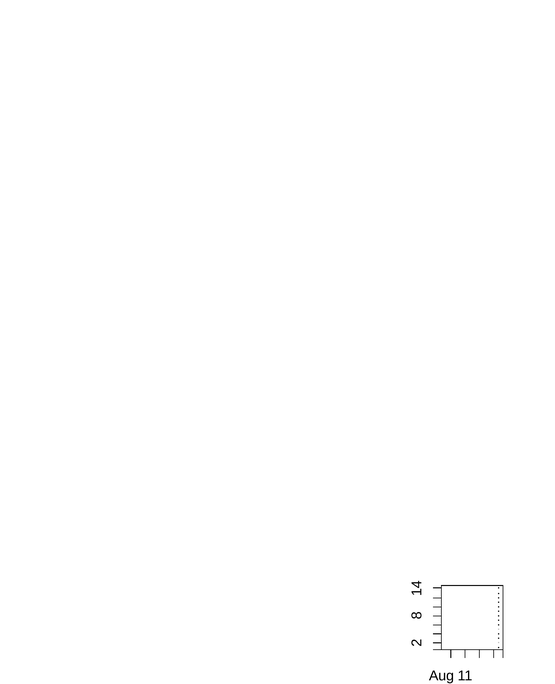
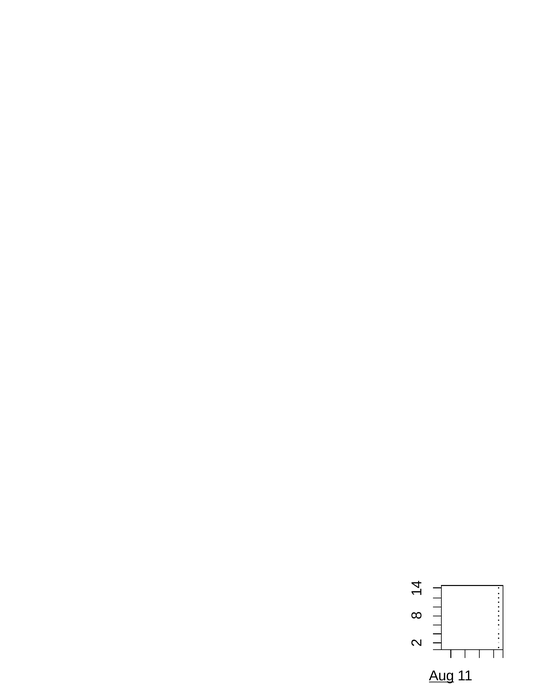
Aug underline: none -> present
